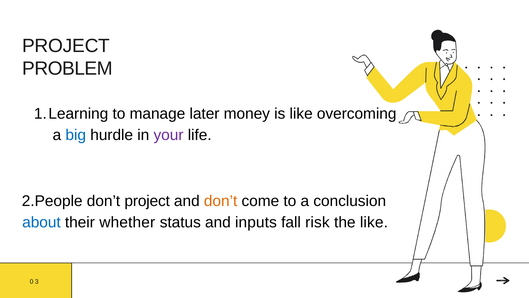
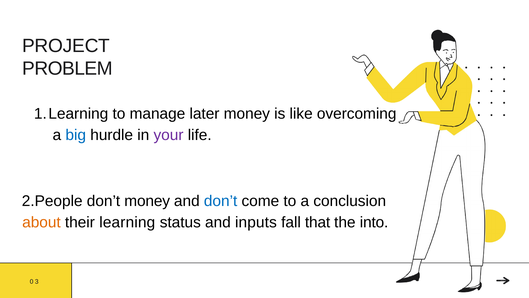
don’t project: project -> money
don’t at (221, 201) colour: orange -> blue
about colour: blue -> orange
whether: whether -> learning
risk: risk -> that
the like: like -> into
